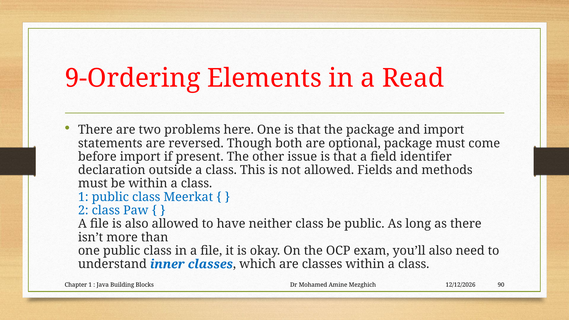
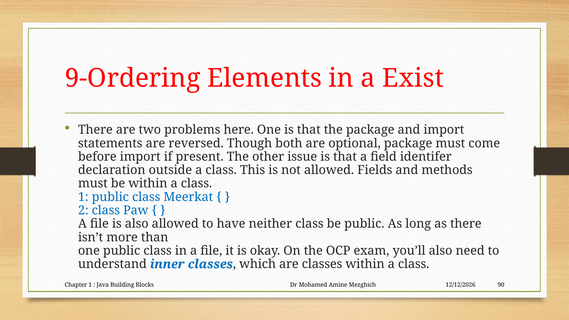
Read: Read -> Exist
